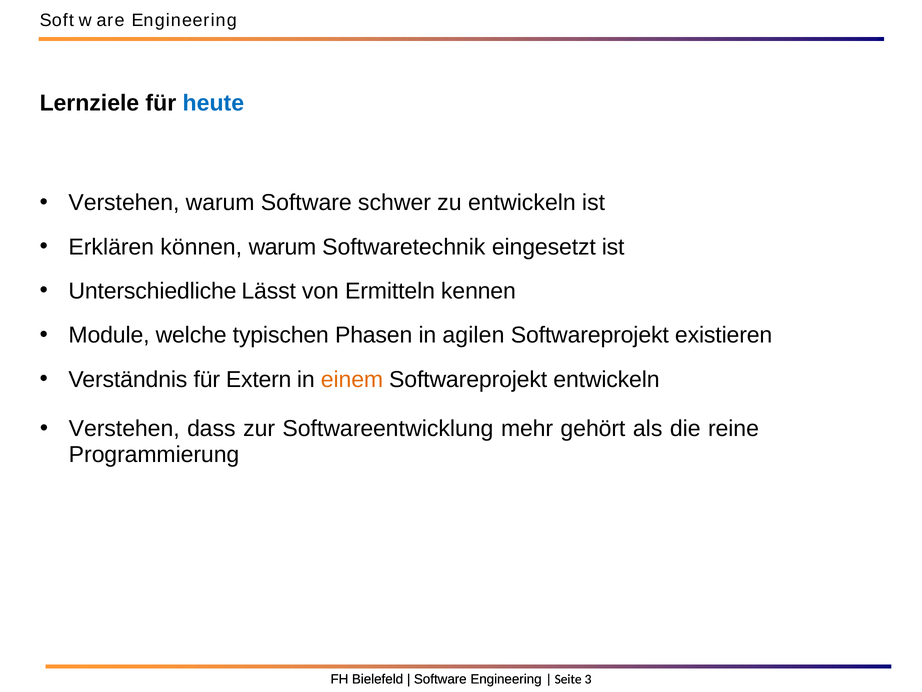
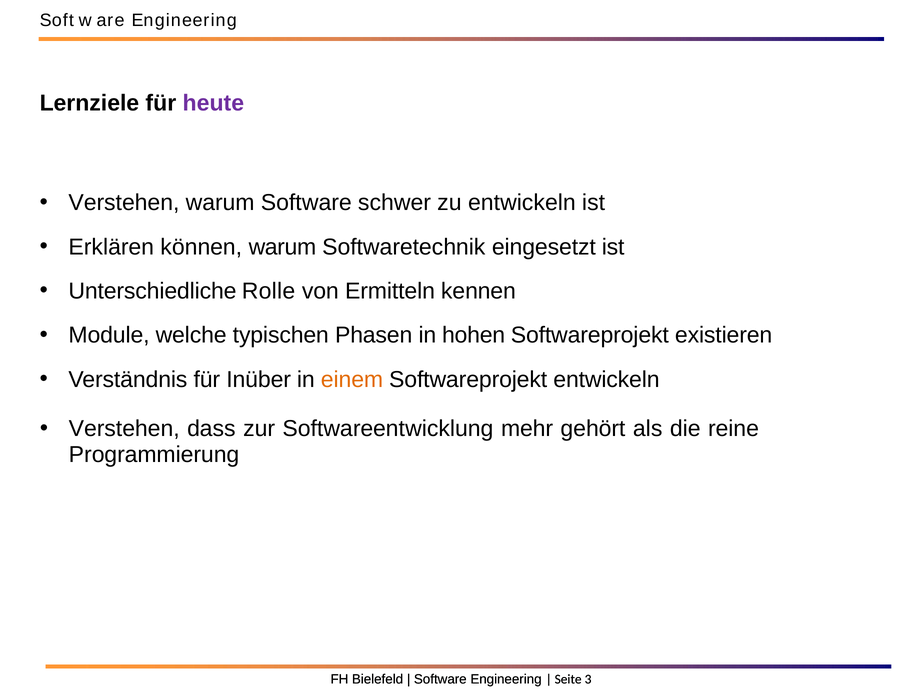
heute colour: blue -> purple
Lässt: Lässt -> Rolle
agilen: agilen -> hohen
Extern: Extern -> Inüber
